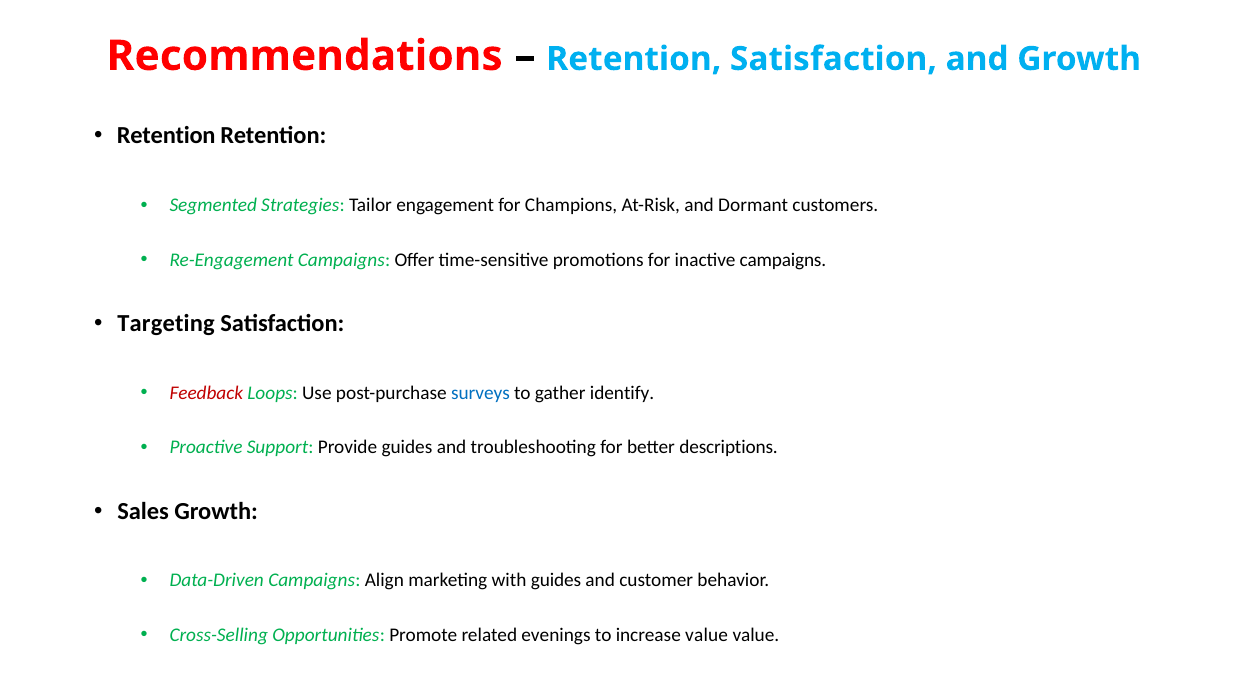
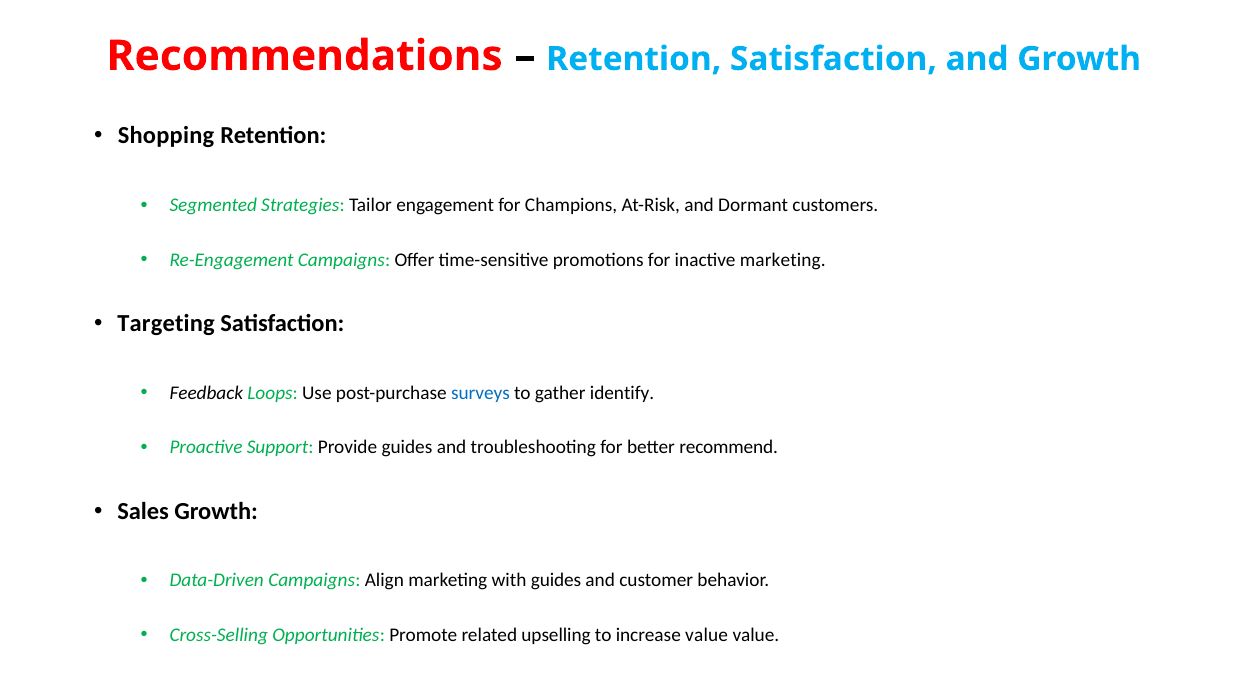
Retention at (166, 136): Retention -> Shopping
inactive campaigns: campaigns -> marketing
Feedback colour: red -> black
descriptions: descriptions -> recommend
evenings: evenings -> upselling
